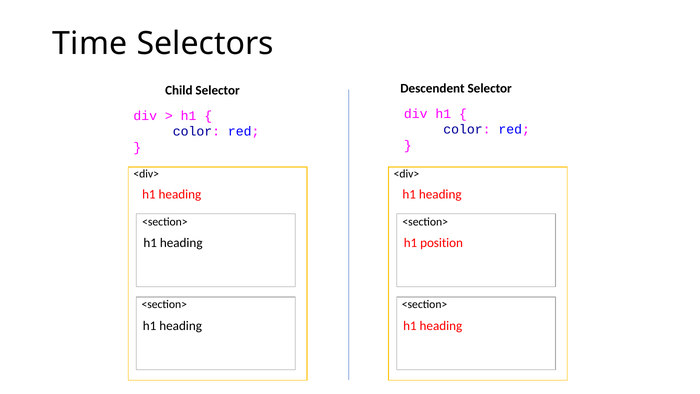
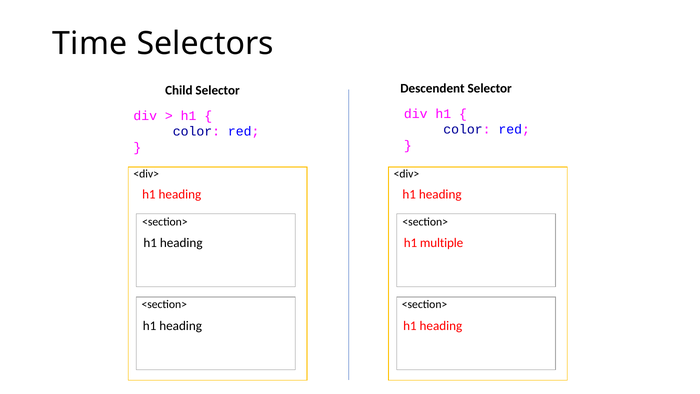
position: position -> multiple
